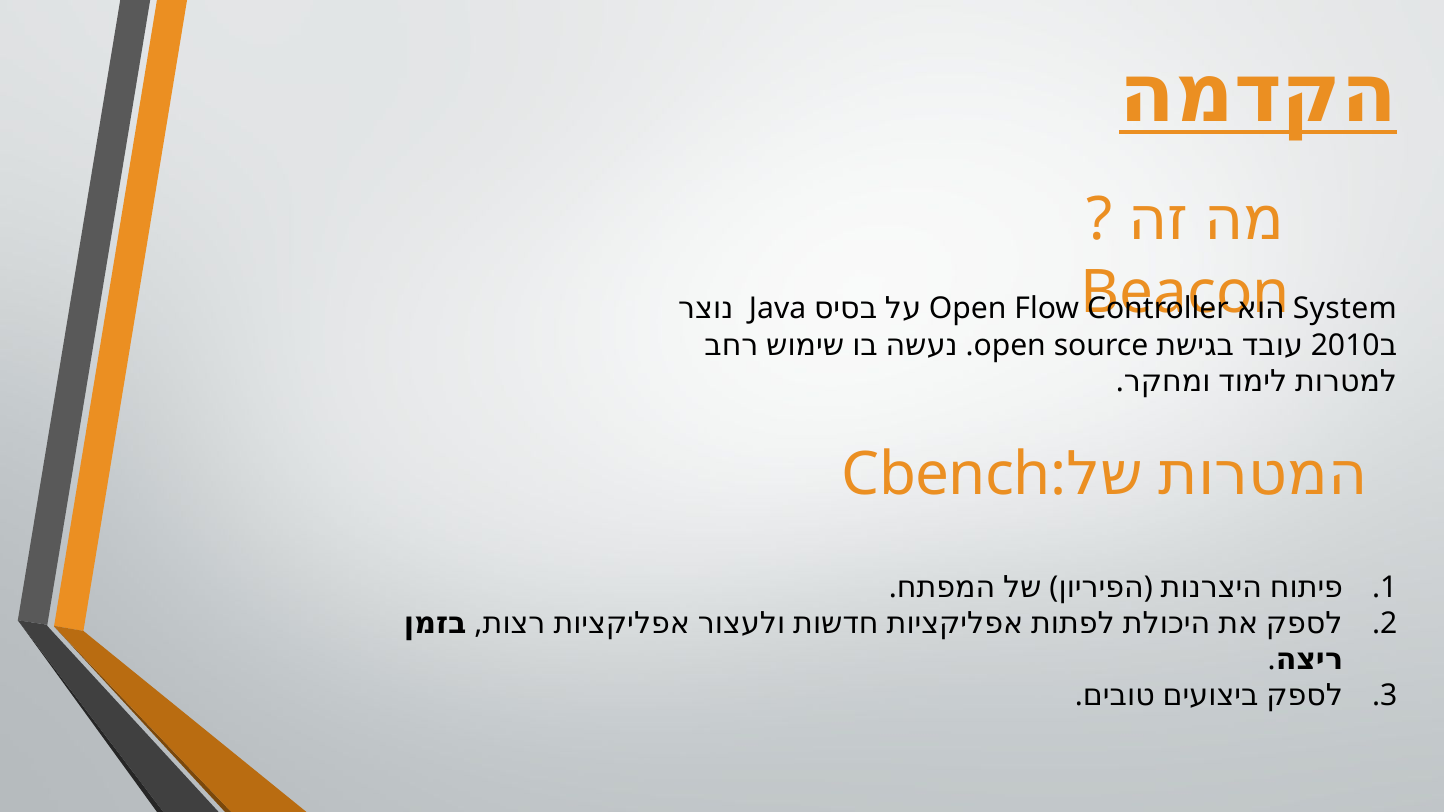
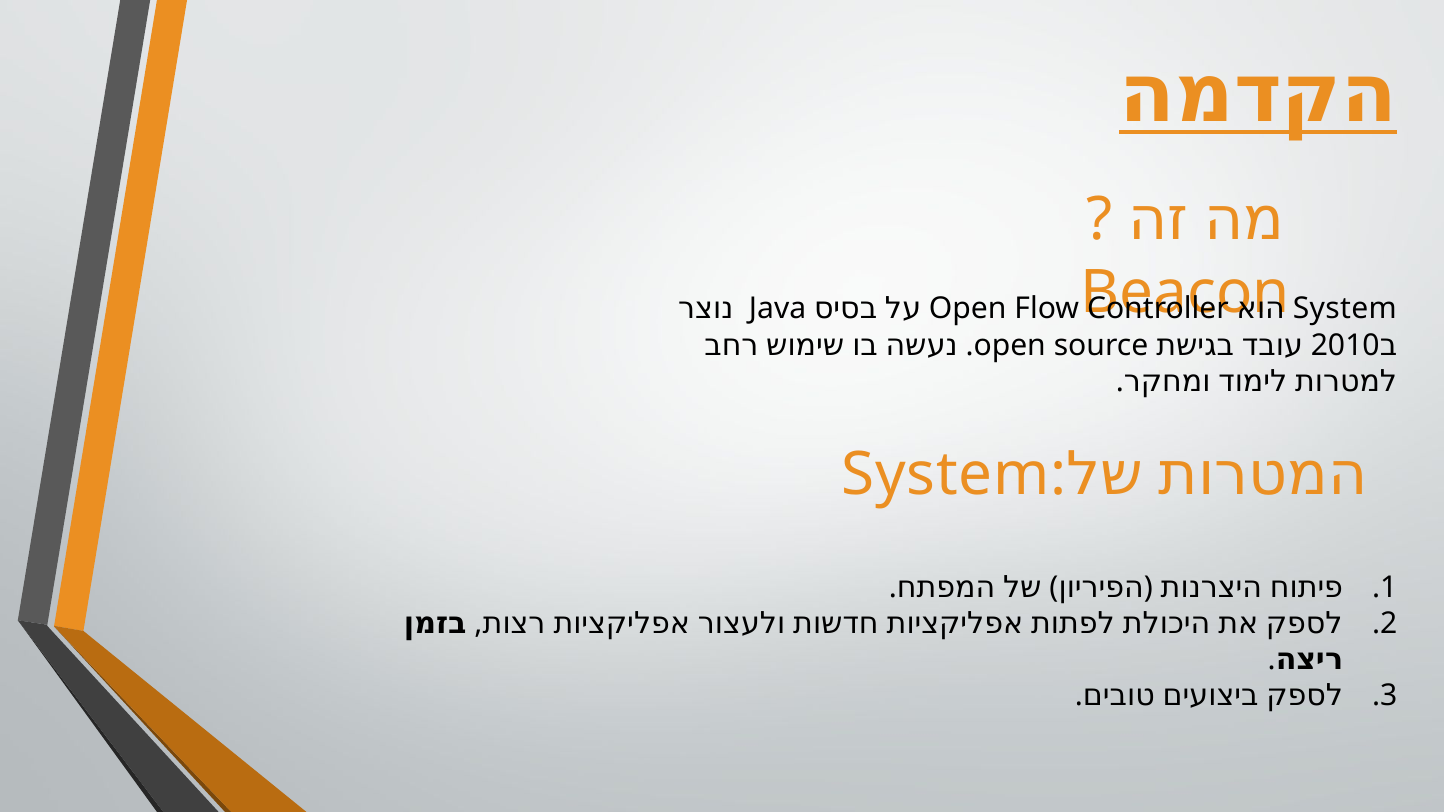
Cbench at (946, 475): Cbench -> System
